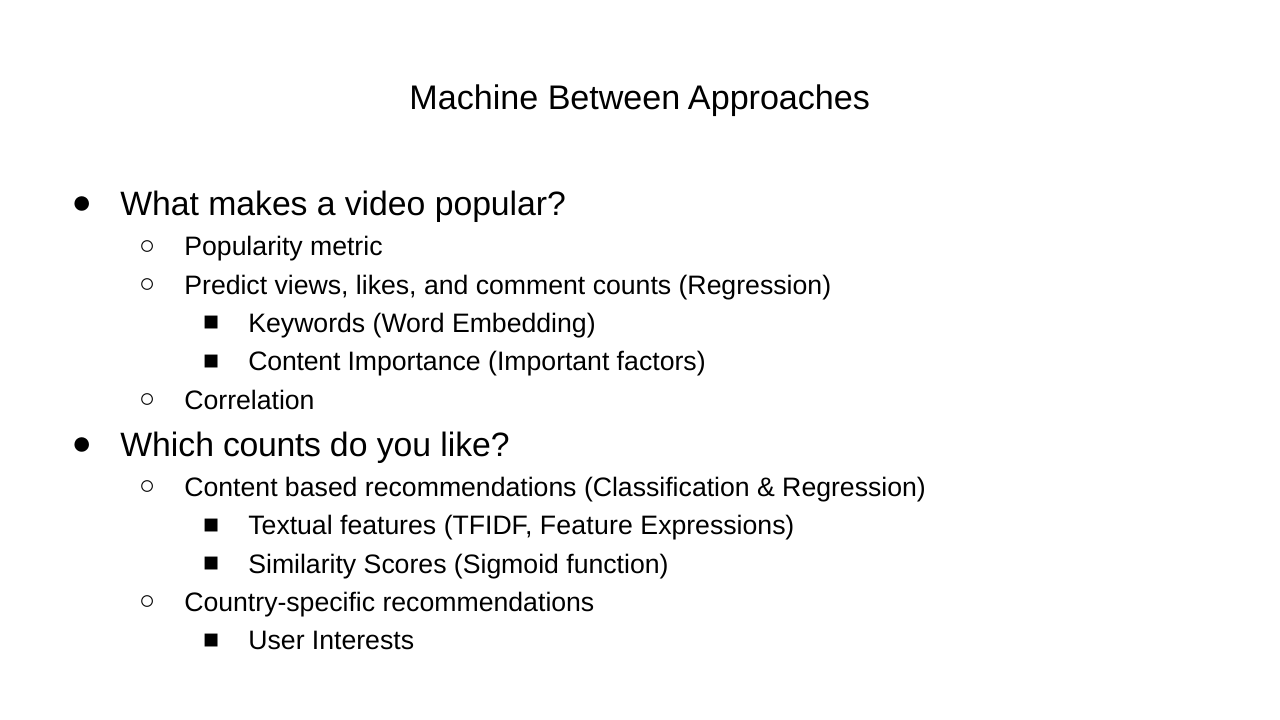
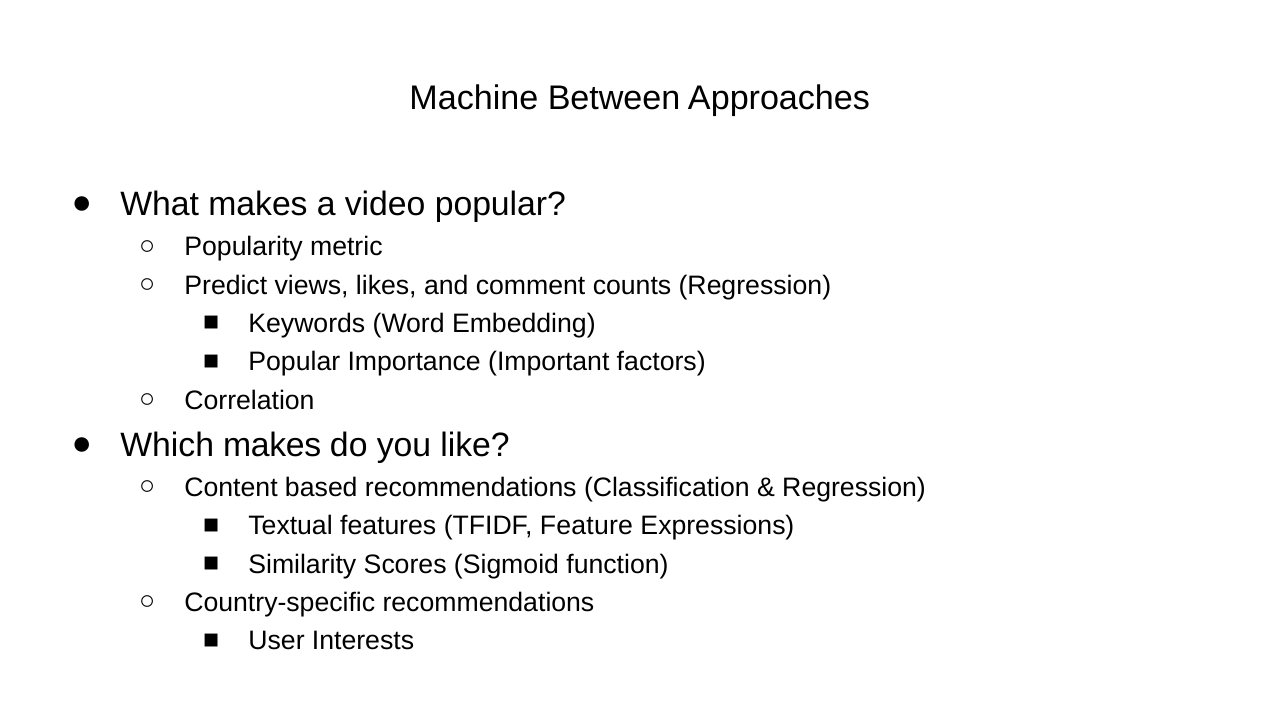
Content at (294, 362): Content -> Popular
Which counts: counts -> makes
